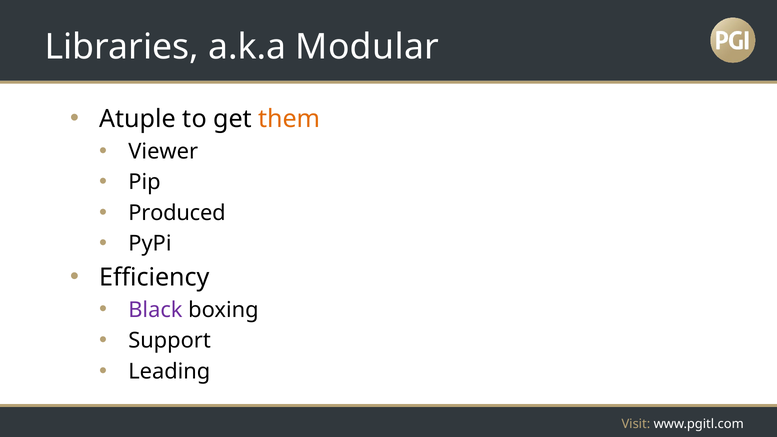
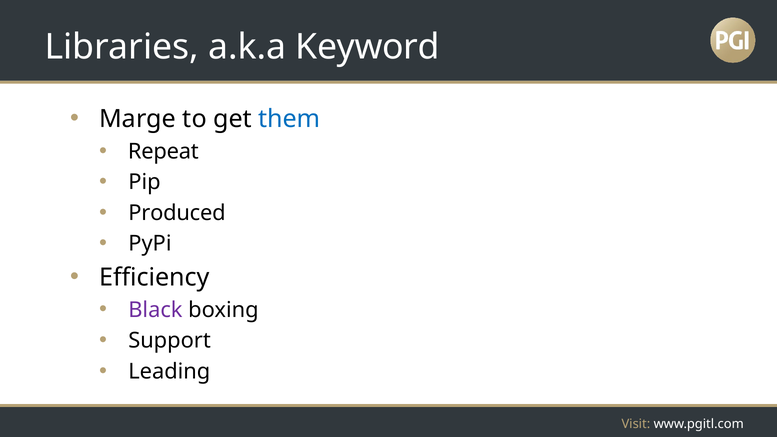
Modular: Modular -> Keyword
Atuple: Atuple -> Marge
them colour: orange -> blue
Viewer: Viewer -> Repeat
